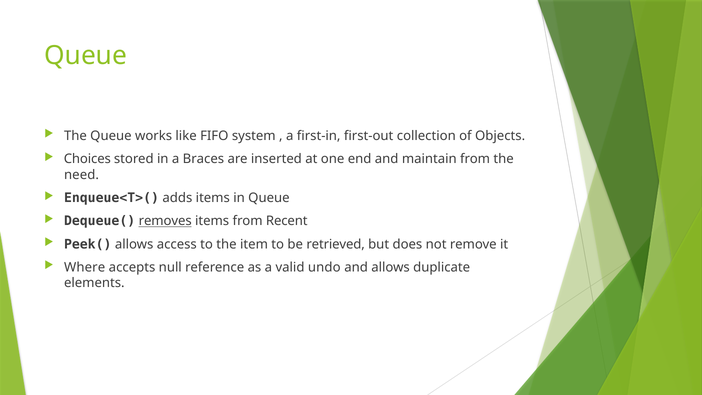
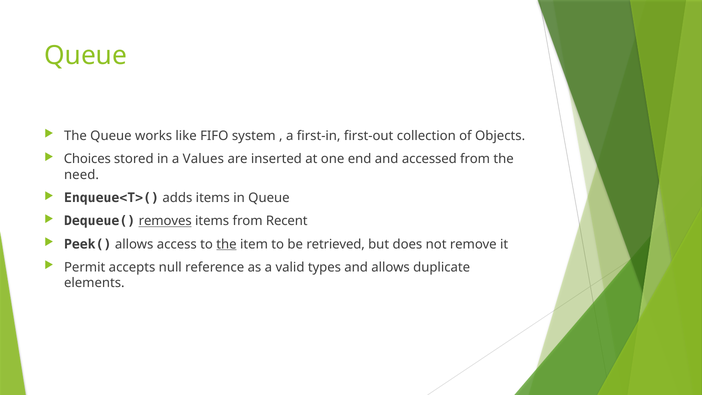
Braces: Braces -> Values
maintain: maintain -> accessed
the at (226, 244) underline: none -> present
Where: Where -> Permit
undo: undo -> types
